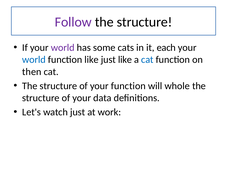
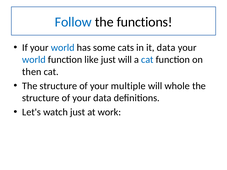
Follow colour: purple -> blue
structure at (145, 22): structure -> functions
world at (63, 48) colour: purple -> blue
it each: each -> data
just like: like -> will
your function: function -> multiple
